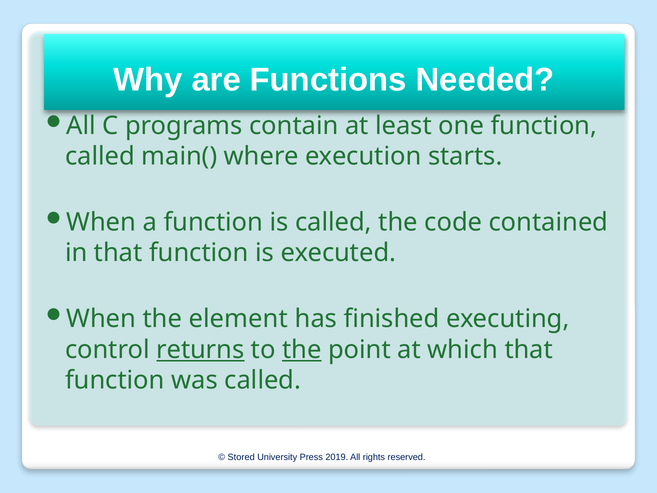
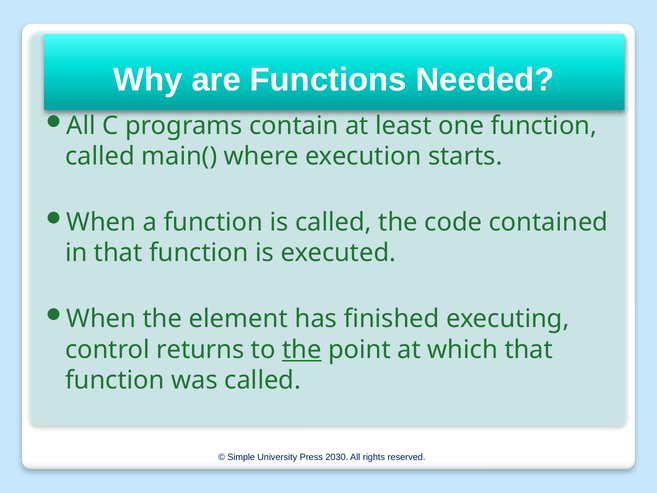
returns underline: present -> none
Stored: Stored -> Simple
2019: 2019 -> 2030
